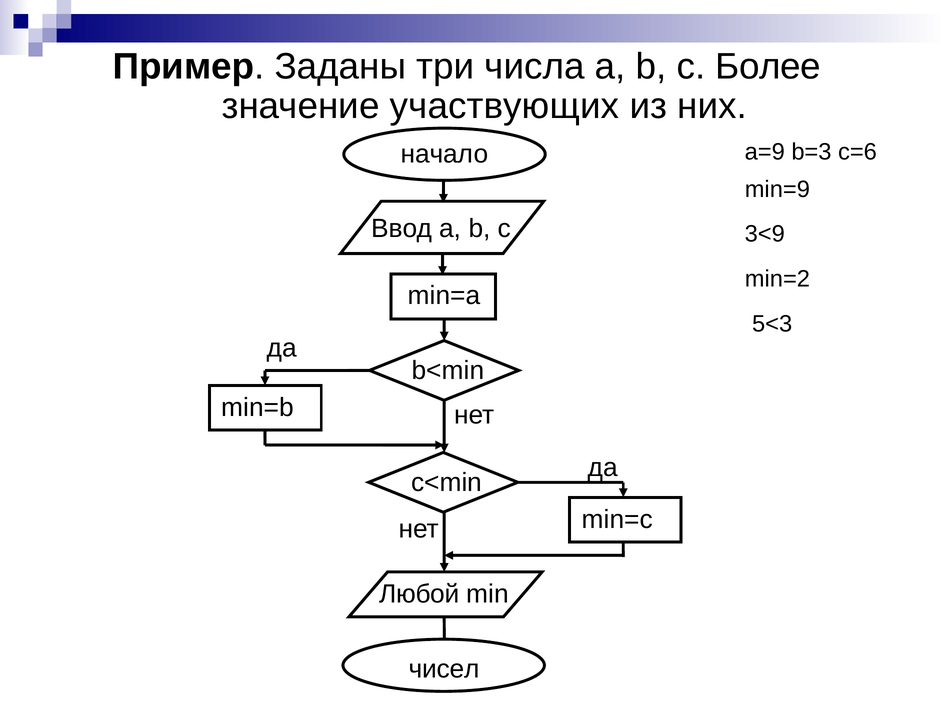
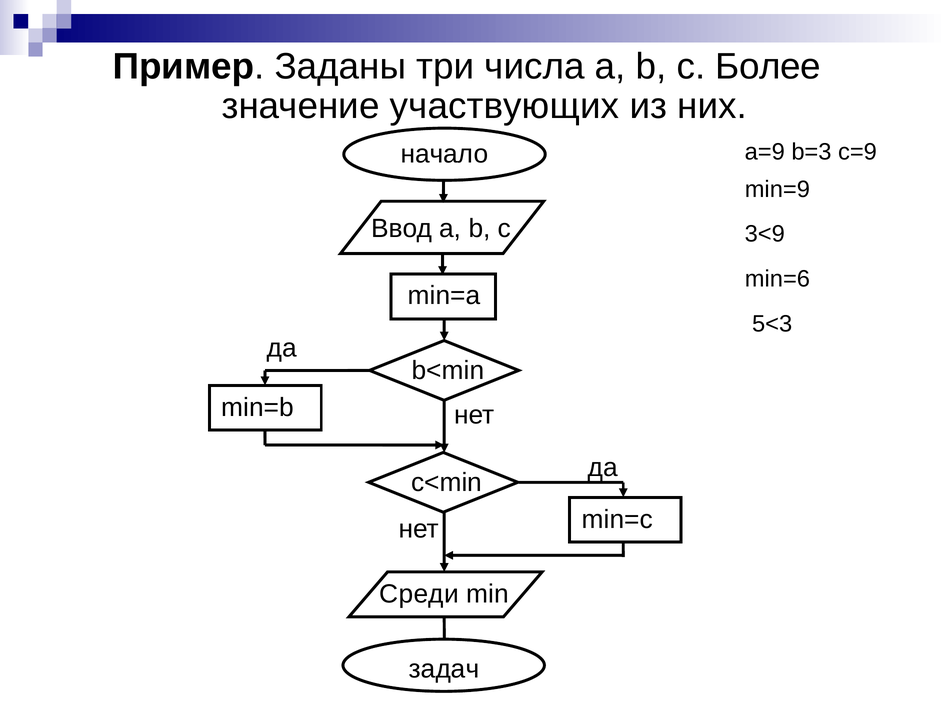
c=6: c=6 -> c=9
min=2: min=2 -> min=6
Любой: Любой -> Среди
чисел: чисел -> задач
